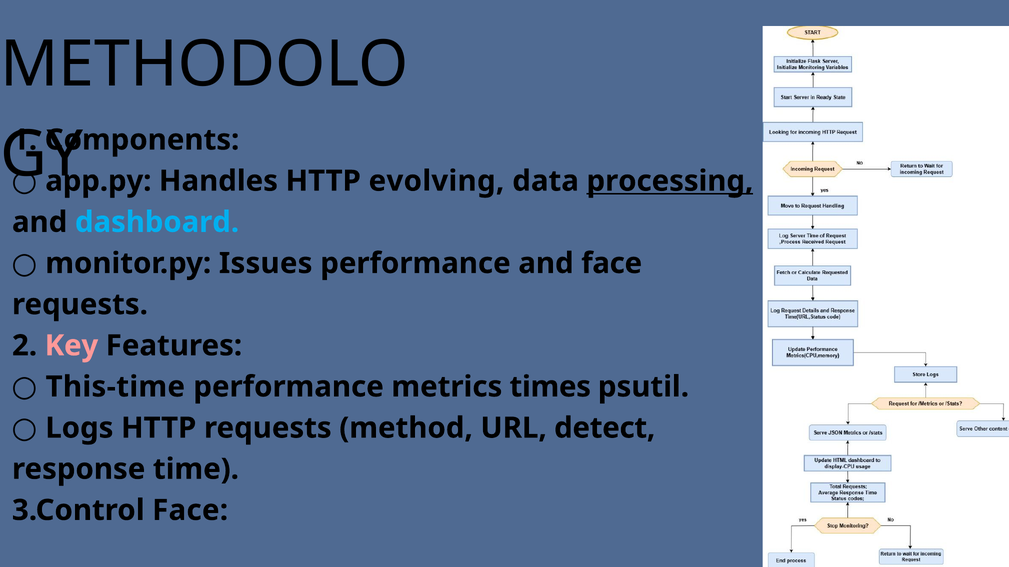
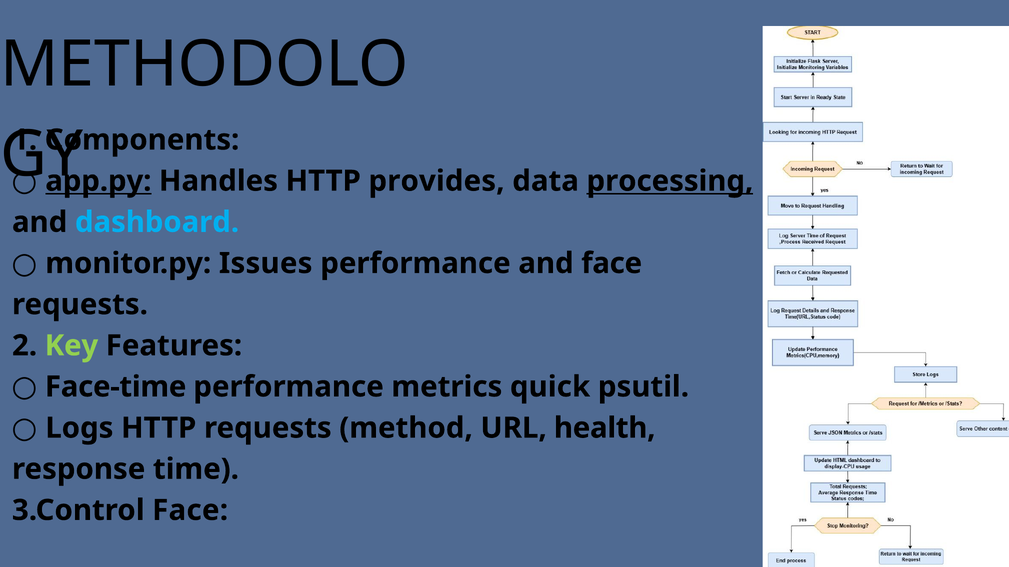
app.py underline: none -> present
evolving: evolving -> provides
Key colour: pink -> light green
This-time: This-time -> Face-time
times: times -> quick
detect: detect -> health
